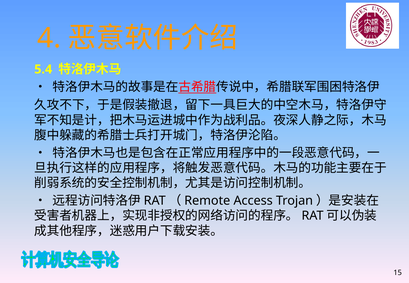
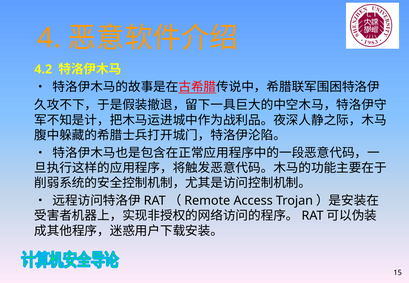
5.4: 5.4 -> 4.2
